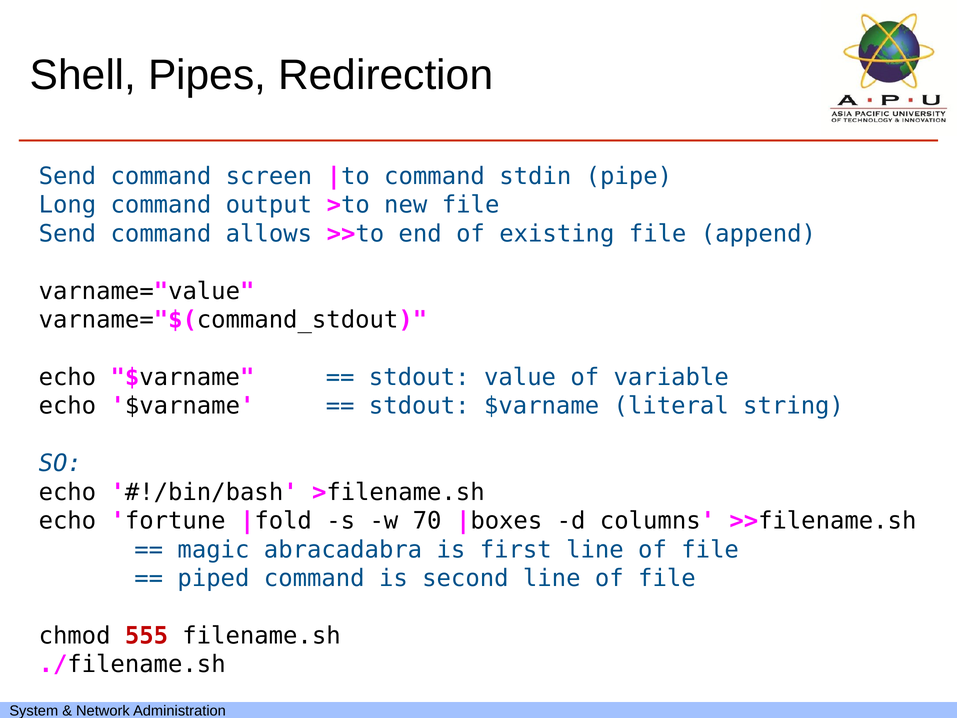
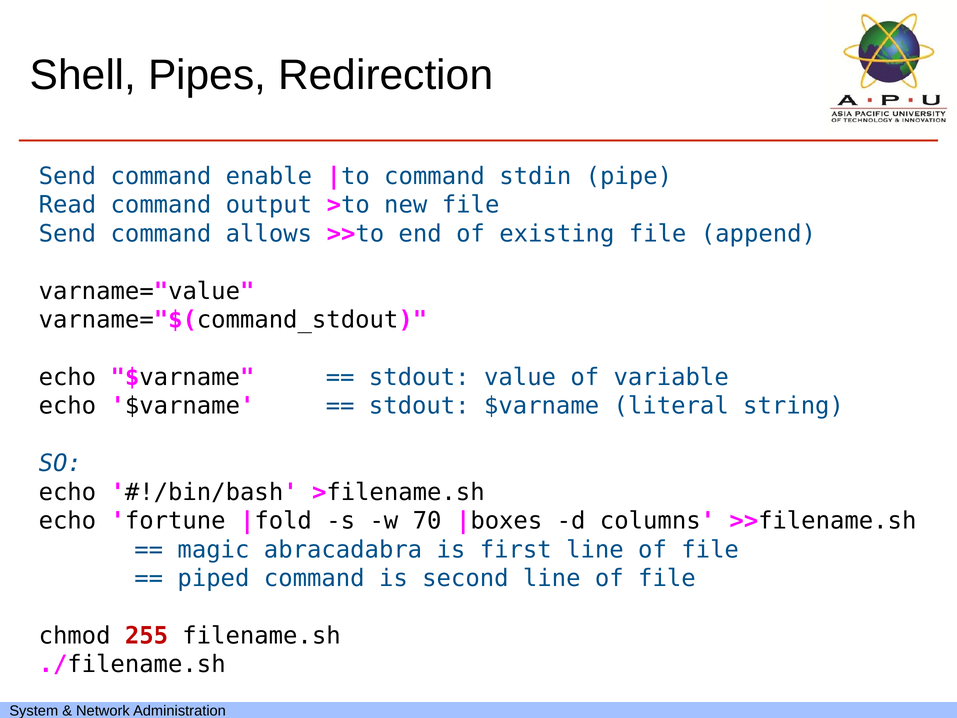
screen: screen -> enable
Long: Long -> Read
555: 555 -> 255
